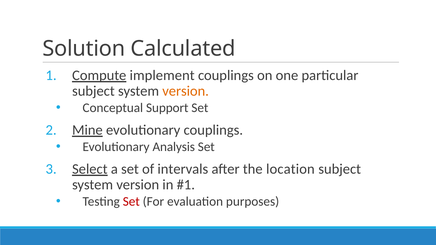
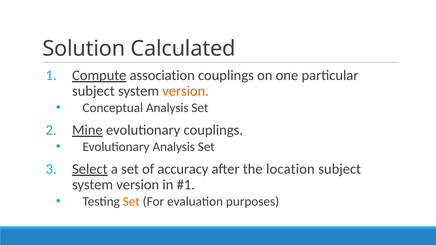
implement: implement -> association
Conceptual Support: Support -> Analysis
intervals: intervals -> accuracy
Set at (131, 202) colour: red -> orange
